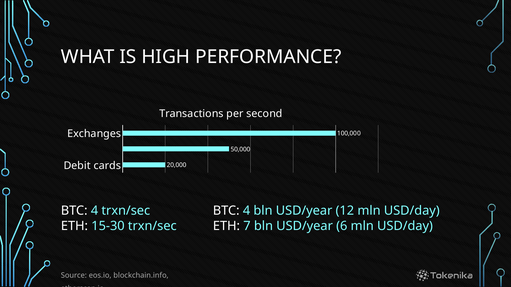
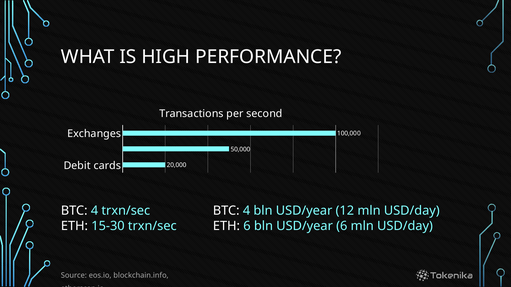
ETH 7: 7 -> 6
